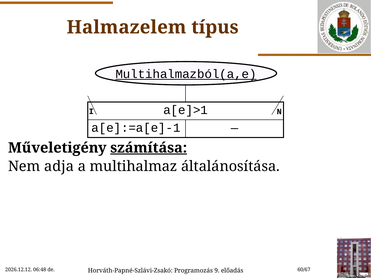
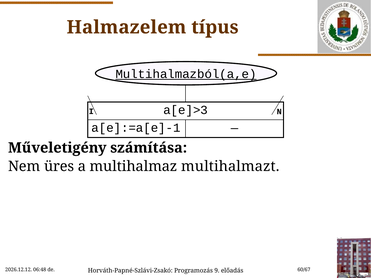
a[e]>1: a[e]>1 -> a[e]>3
számítása underline: present -> none
adja: adja -> üres
általánosítása: általánosítása -> multihalmazt
